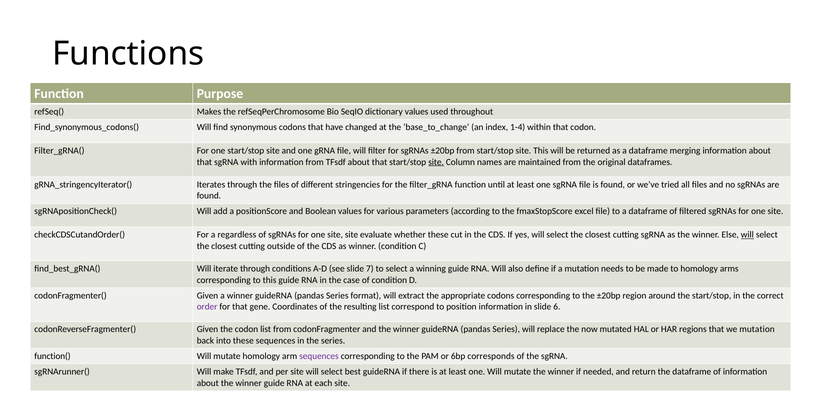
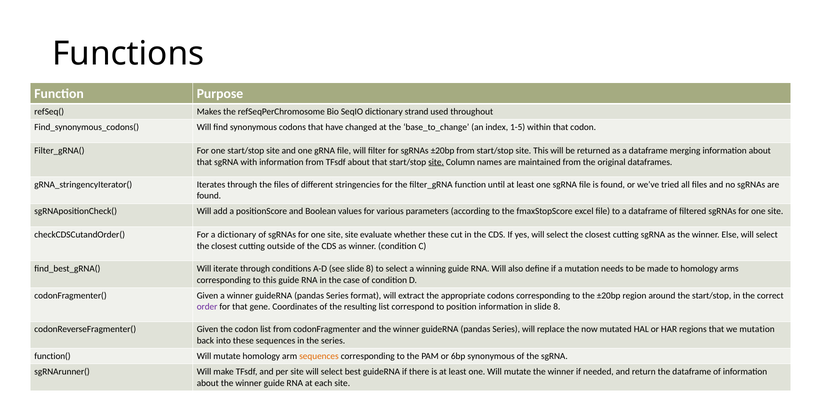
dictionary values: values -> strand
1-4: 1-4 -> 1-5
a regardless: regardless -> dictionary
will at (747, 235) underline: present -> none
see slide 7: 7 -> 8
in slide 6: 6 -> 8
sequences at (319, 357) colour: purple -> orange
6bp corresponds: corresponds -> synonymous
